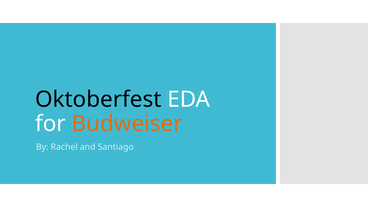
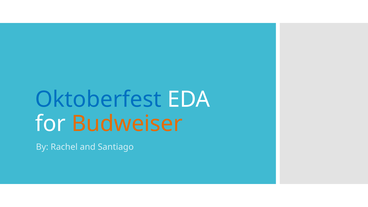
Oktoberfest colour: black -> blue
